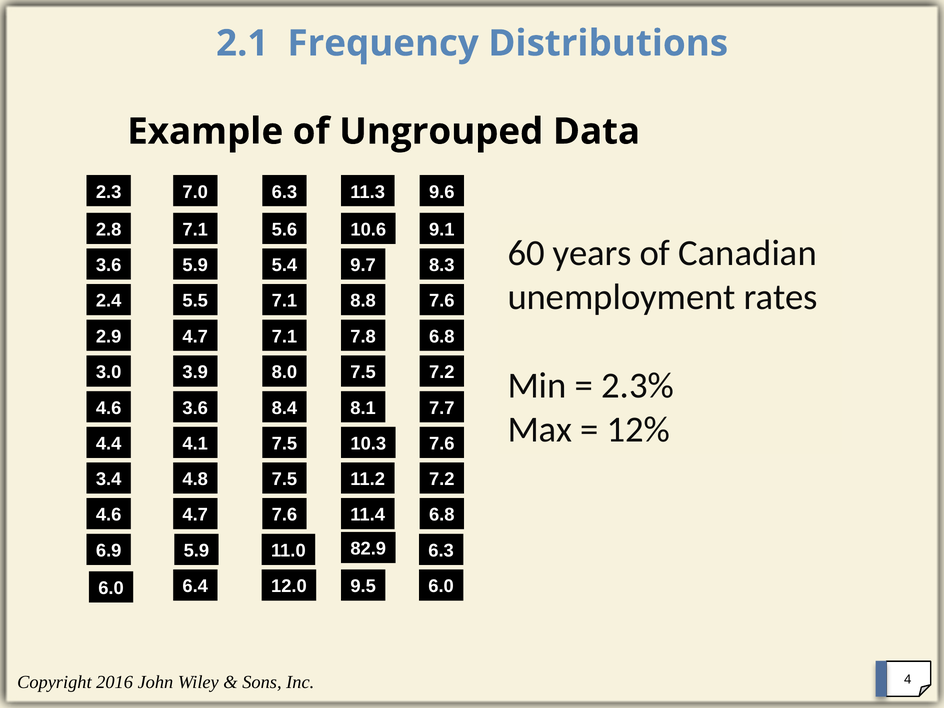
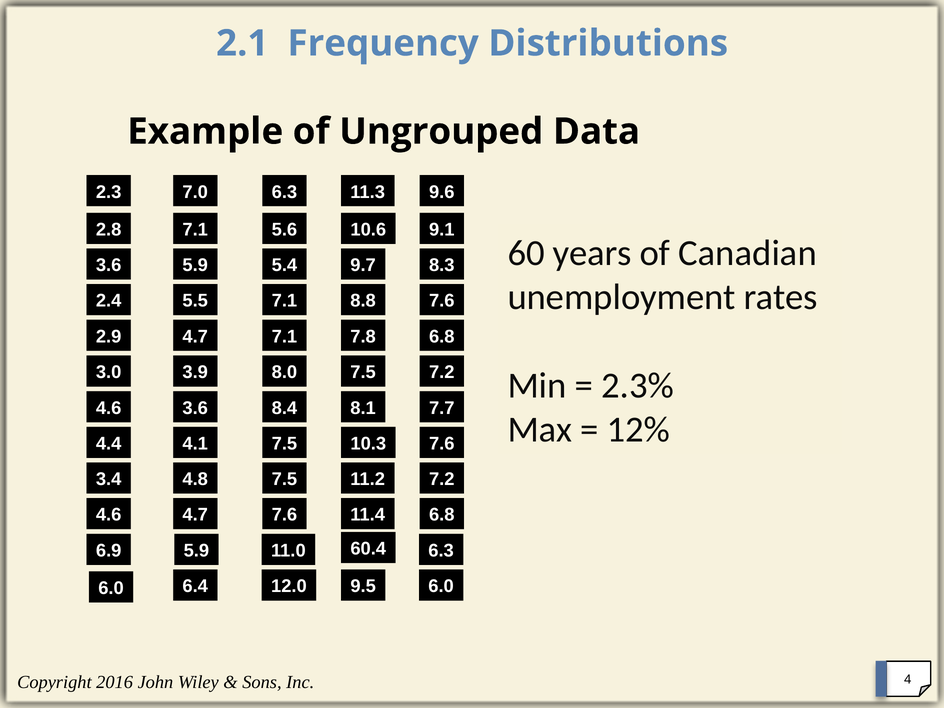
82.9: 82.9 -> 60.4
